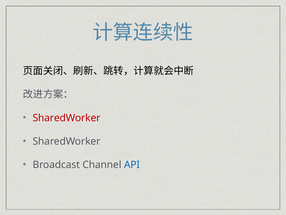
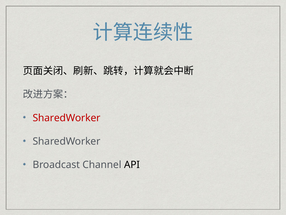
API colour: blue -> black
